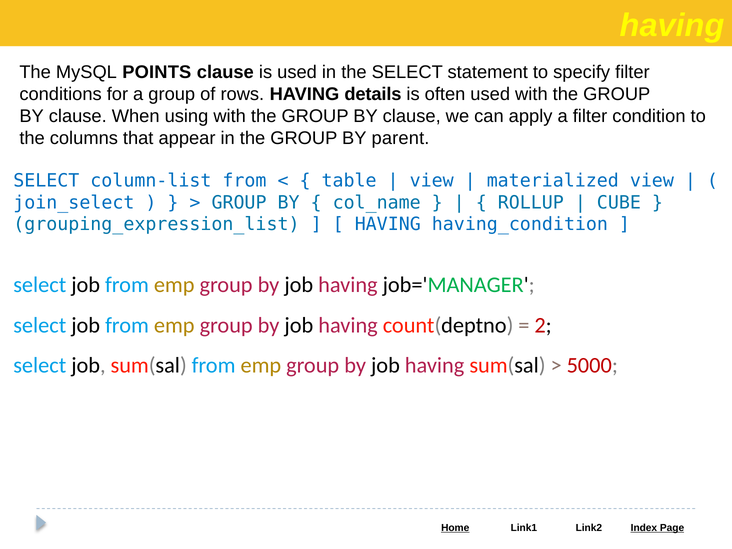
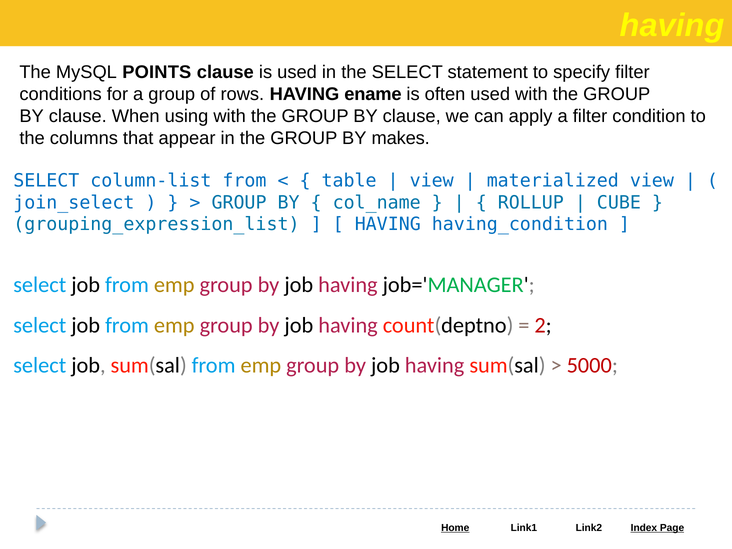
details: details -> ename
parent: parent -> makes
